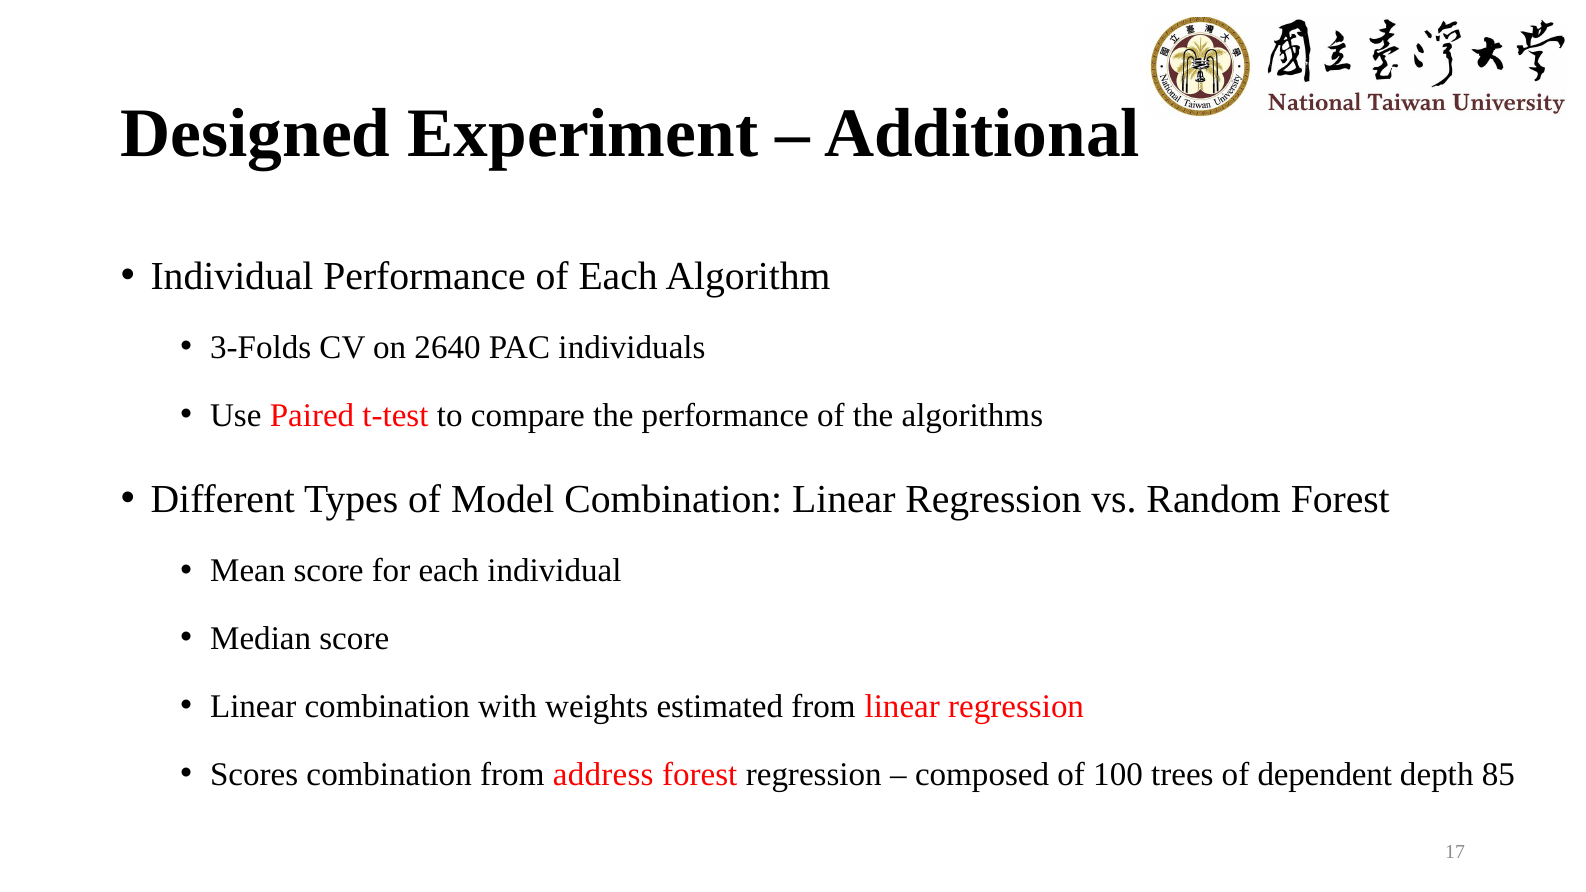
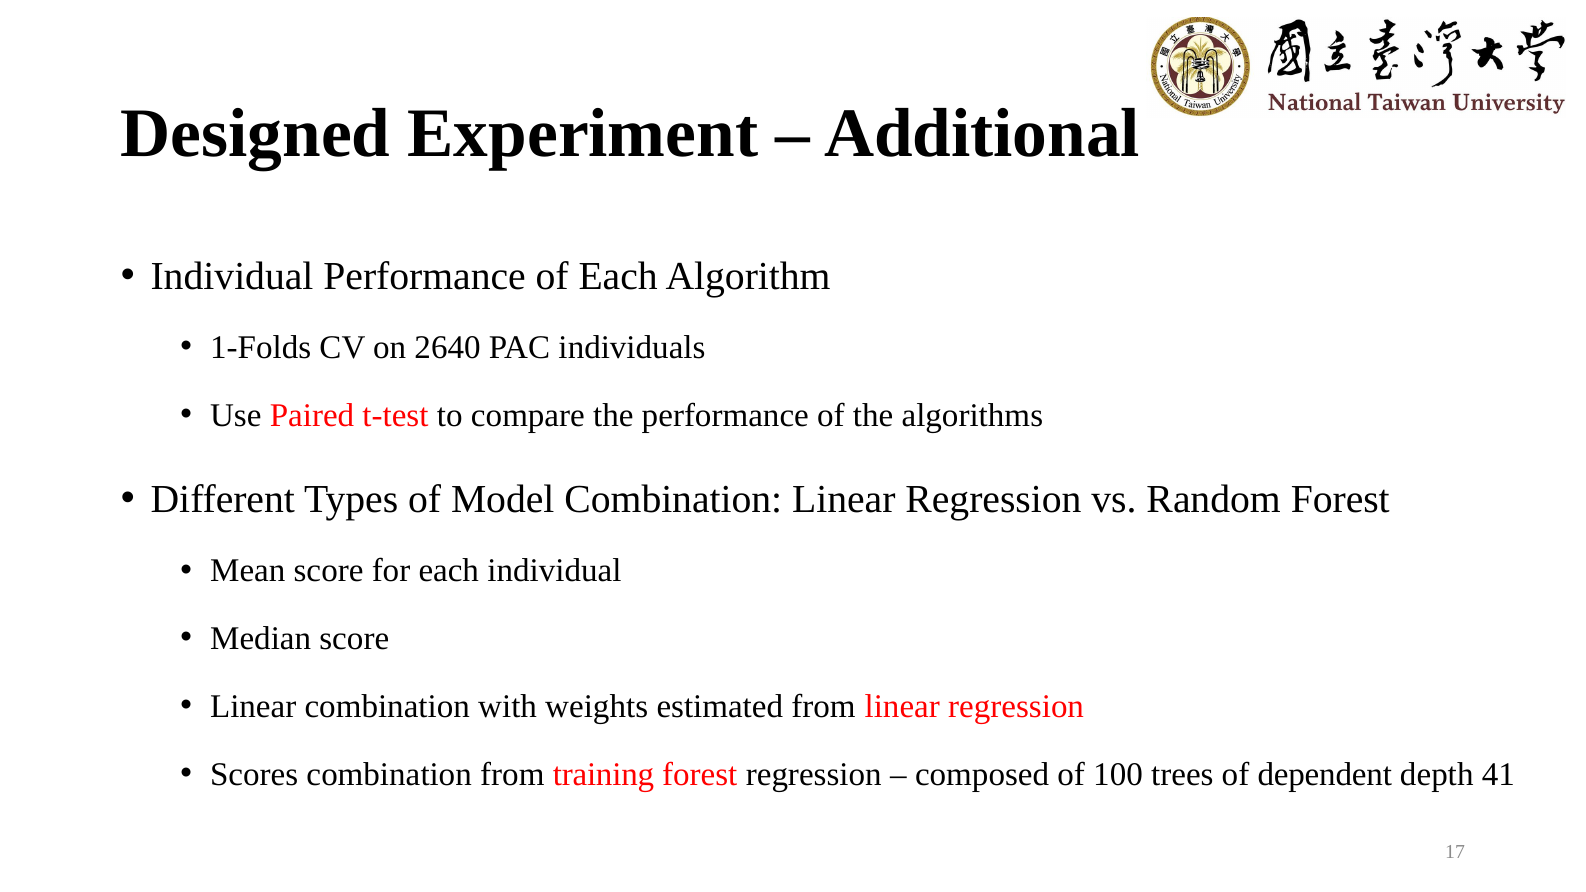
3-Folds: 3-Folds -> 1-Folds
address: address -> training
85: 85 -> 41
